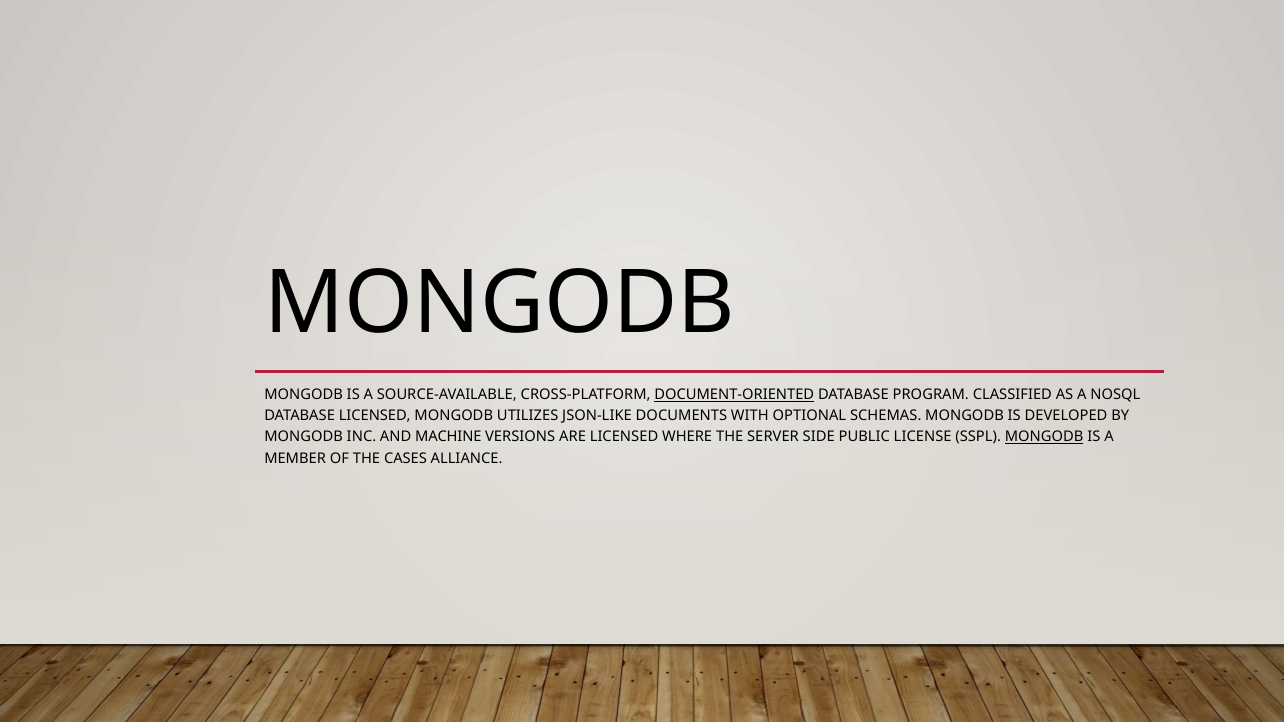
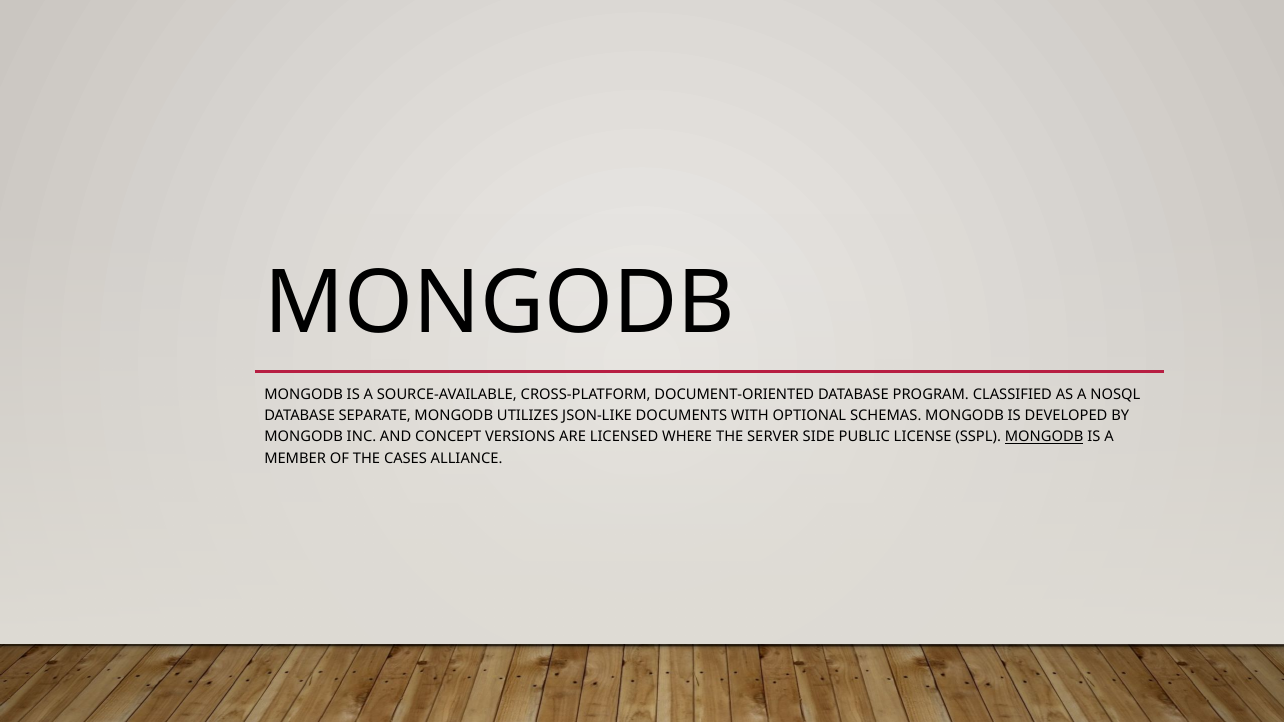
DOCUMENT-ORIENTED underline: present -> none
DATABASE LICENSED: LICENSED -> SEPARATE
MACHINE: MACHINE -> CONCEPT
